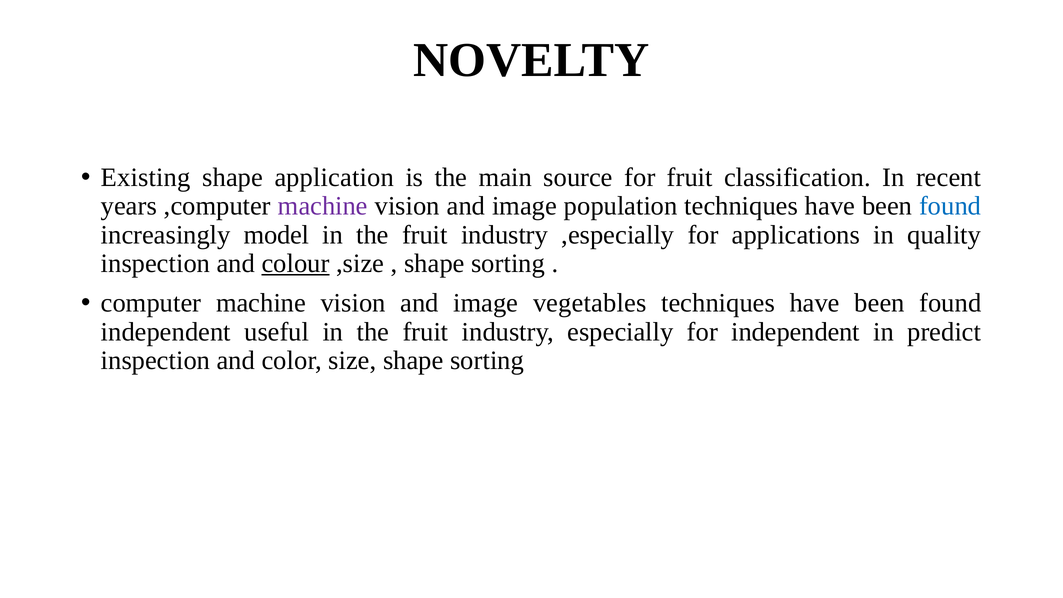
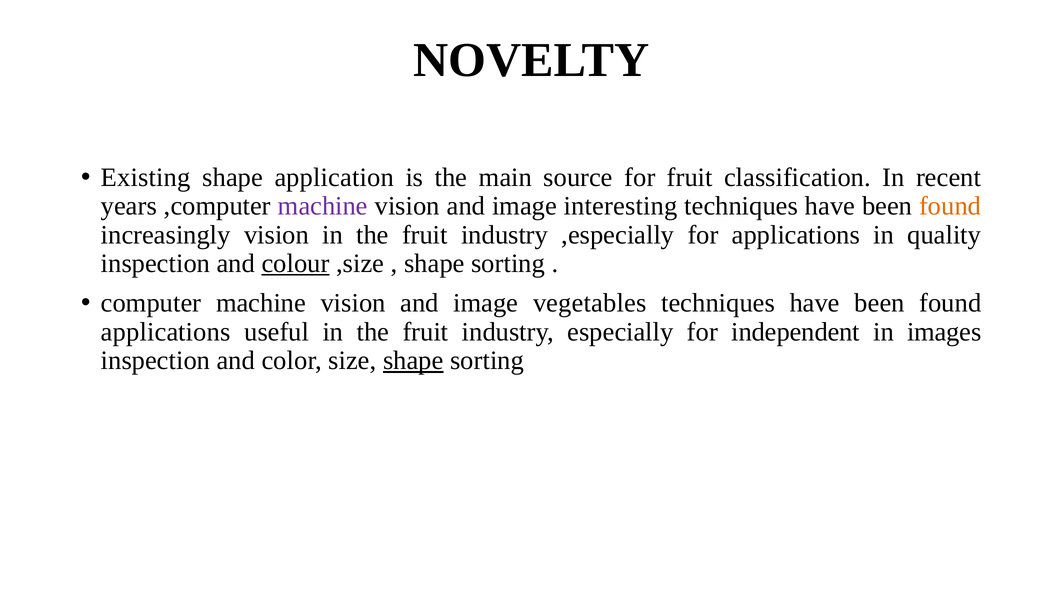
population: population -> interesting
found at (950, 206) colour: blue -> orange
increasingly model: model -> vision
independent at (166, 332): independent -> applications
predict: predict -> images
shape at (413, 361) underline: none -> present
